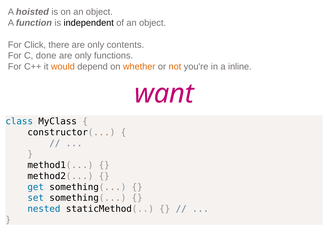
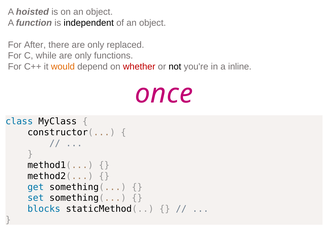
Click: Click -> After
contents: contents -> replaced
done: done -> while
whether colour: orange -> red
not colour: orange -> black
want: want -> once
nested: nested -> blocks
